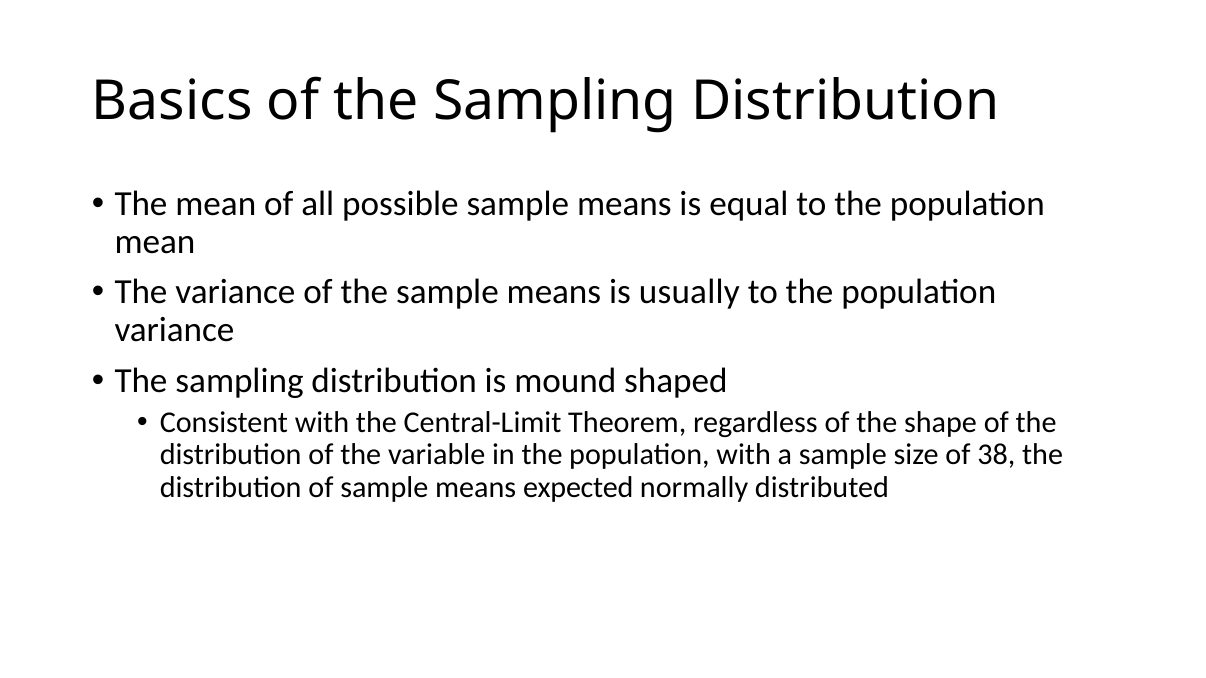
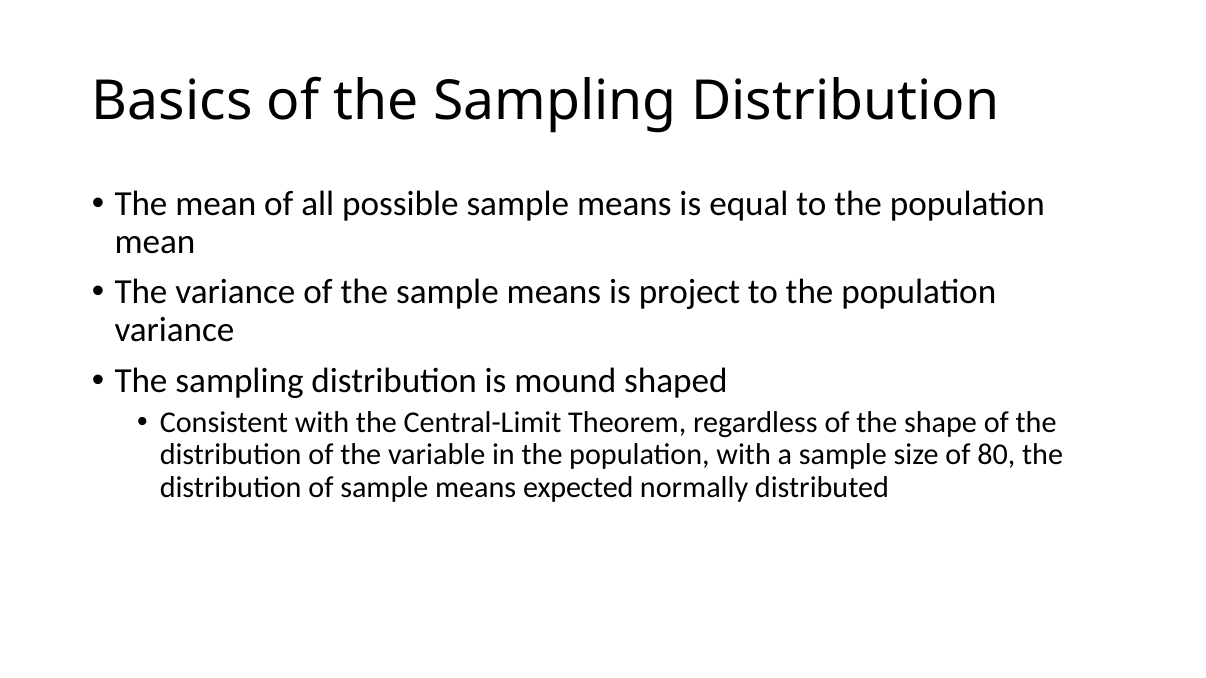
usually: usually -> project
38: 38 -> 80
